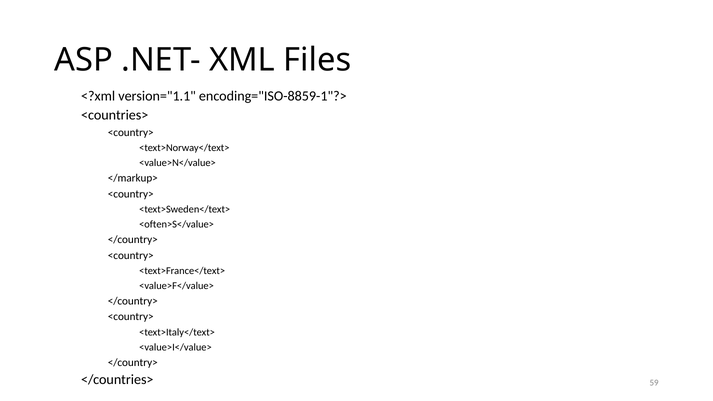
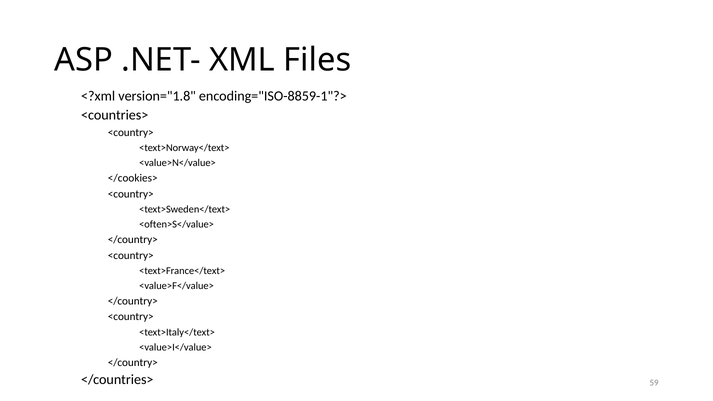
version="1.1: version="1.1 -> version="1.8
</markup>: </markup> -> </cookies>
